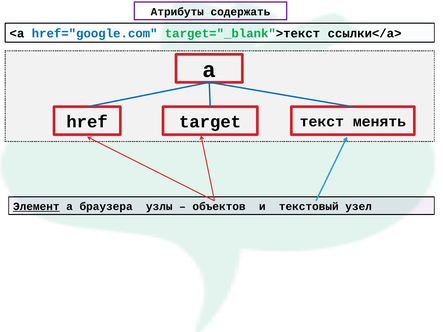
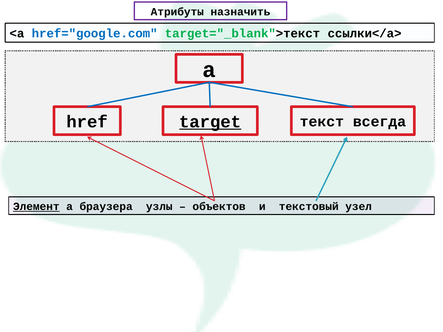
содержать: содержать -> назначить
target underline: none -> present
менять: менять -> всегда
